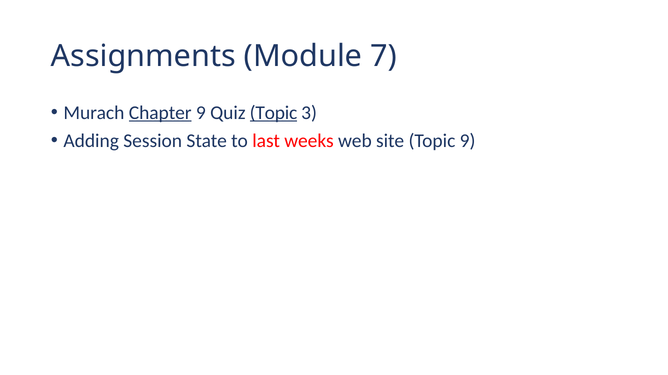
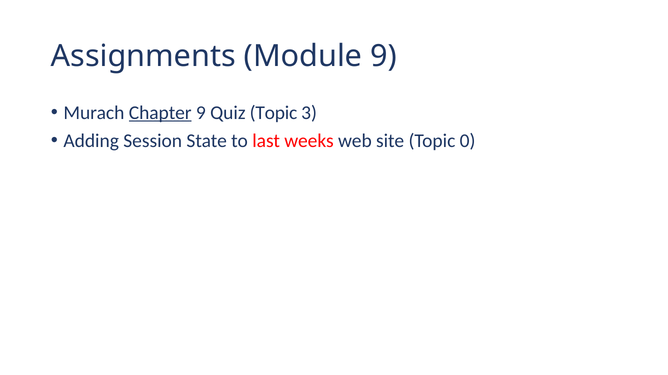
Module 7: 7 -> 9
Topic at (274, 113) underline: present -> none
Topic 9: 9 -> 0
